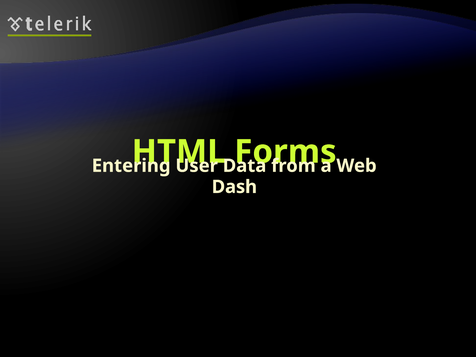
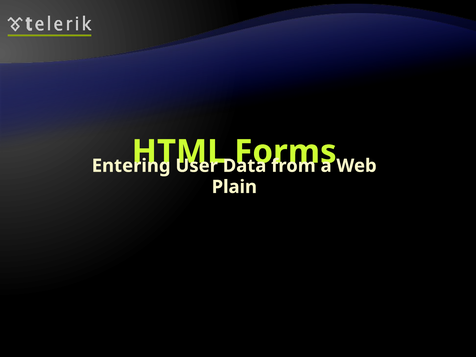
Dash: Dash -> Plain
